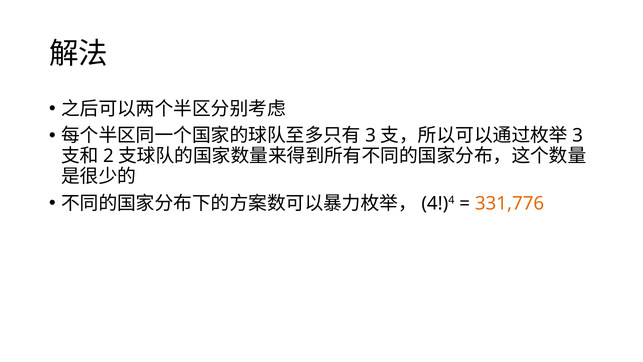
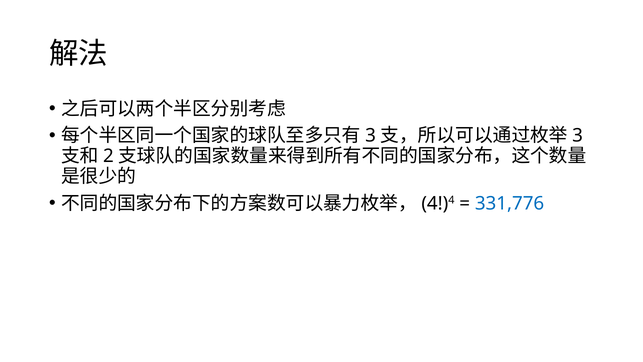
331,776 colour: orange -> blue
